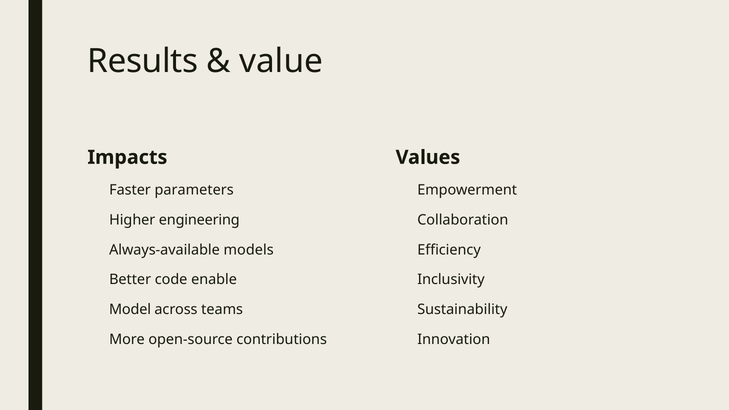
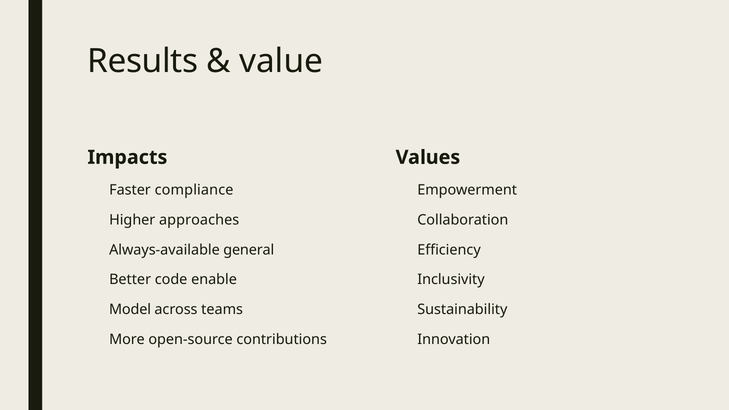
parameters: parameters -> compliance
engineering: engineering -> approaches
models: models -> general
